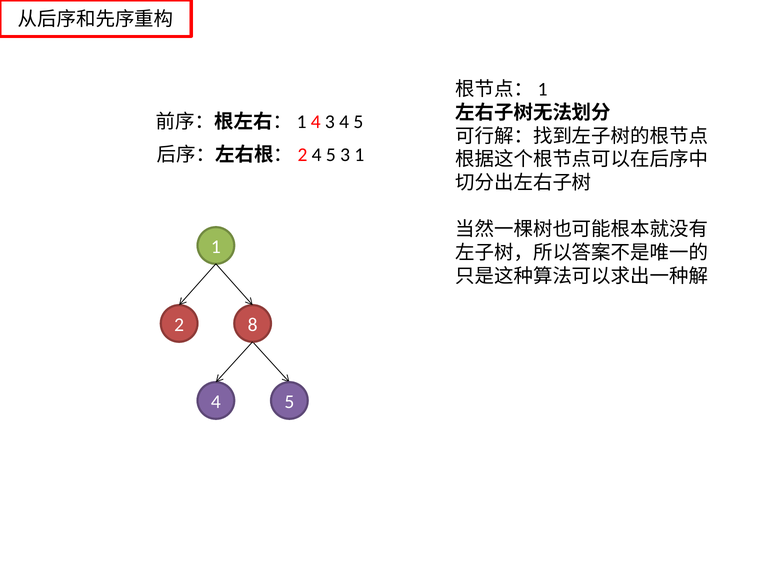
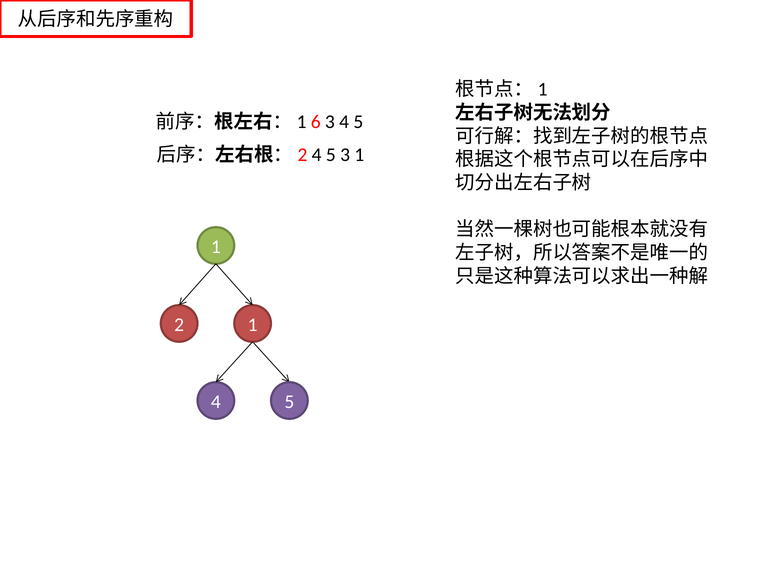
4 at (316, 122): 4 -> 6
2 8: 8 -> 1
